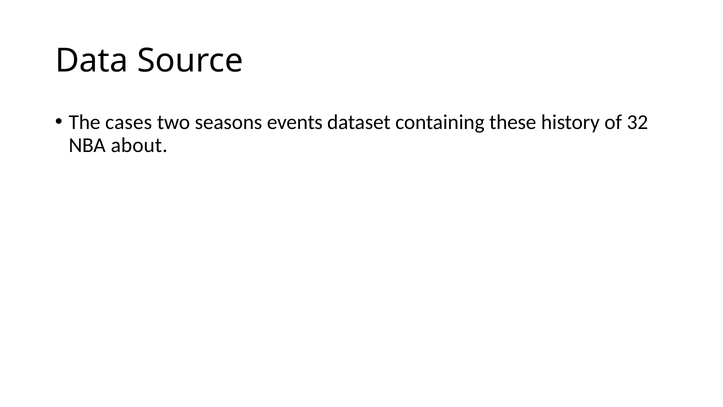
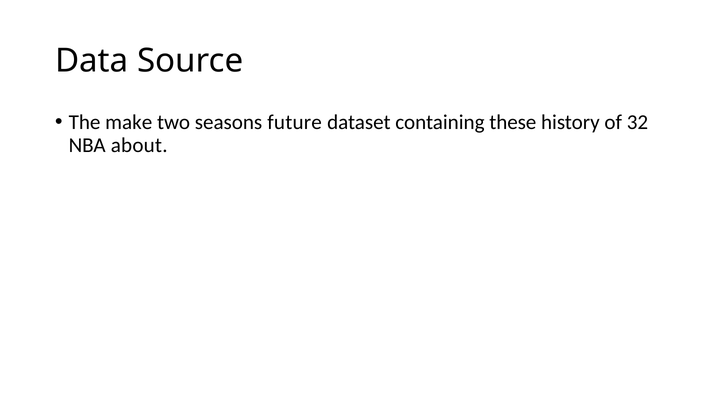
cases: cases -> make
events: events -> future
